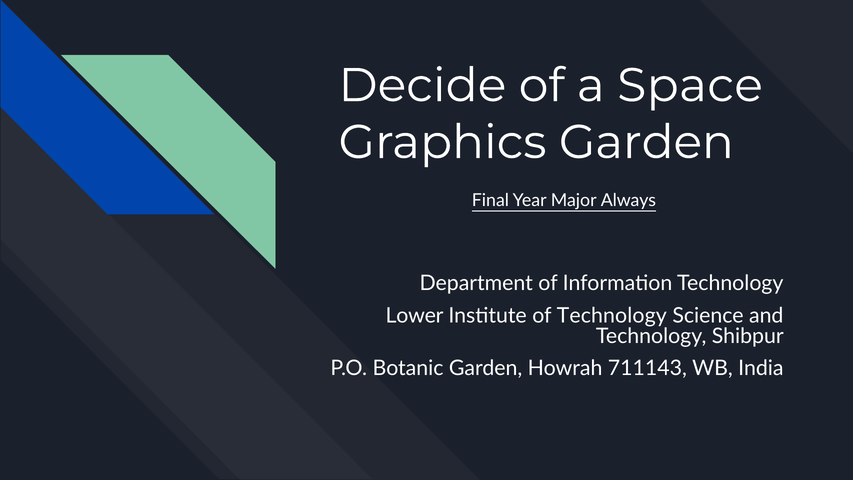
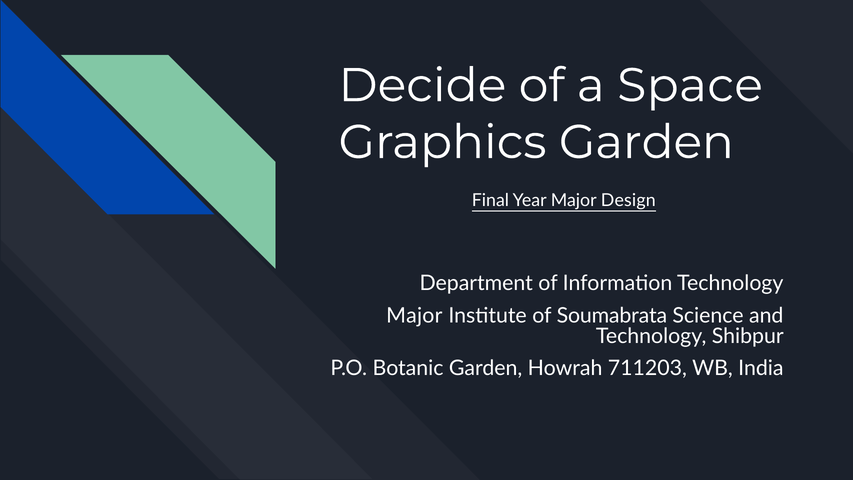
Always: Always -> Design
Lower at (415, 315): Lower -> Major
of Technology: Technology -> Soumabrata
711143: 711143 -> 711203
